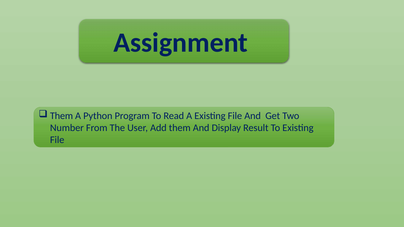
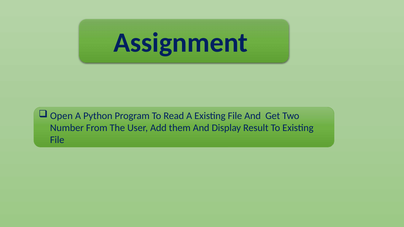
Them at (62, 116): Them -> Open
